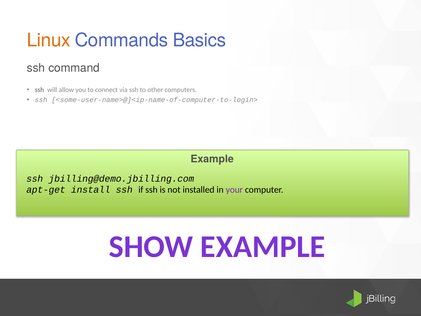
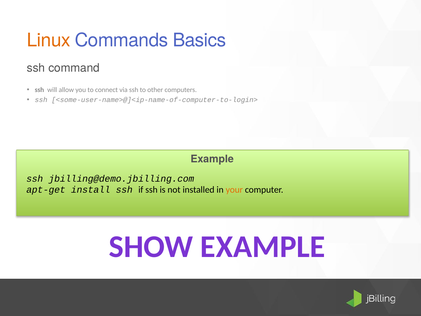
your colour: purple -> orange
